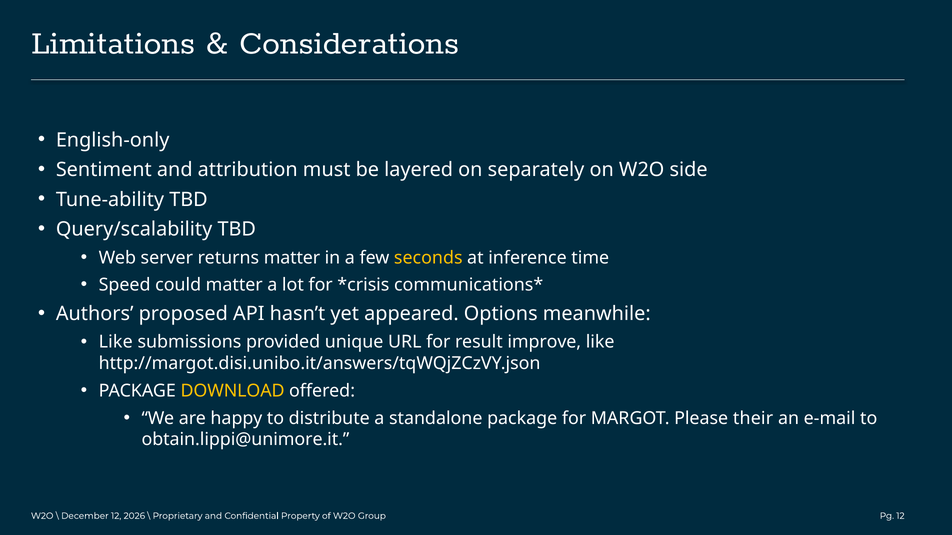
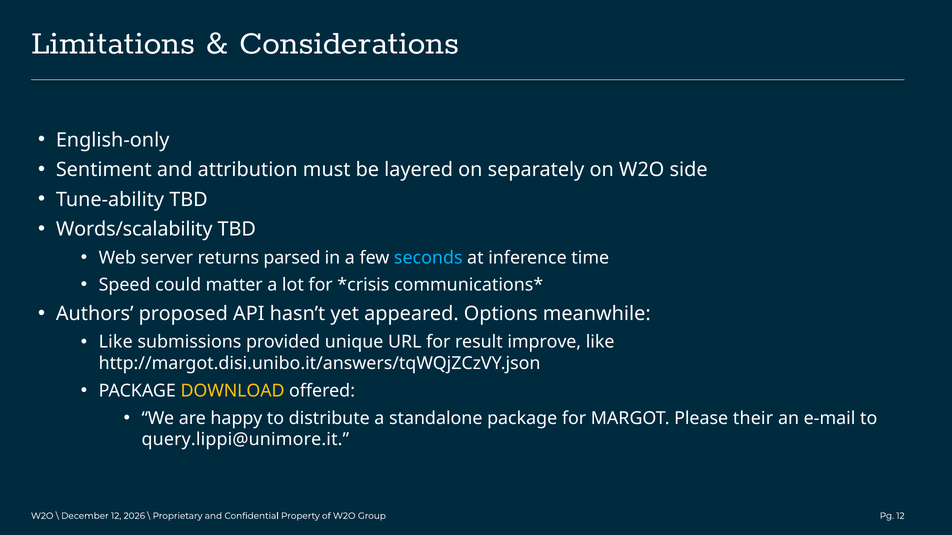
Query/scalability: Query/scalability -> Words/scalability
returns matter: matter -> parsed
seconds colour: yellow -> light blue
obtain.lippi@unimore.it: obtain.lippi@unimore.it -> query.lippi@unimore.it
